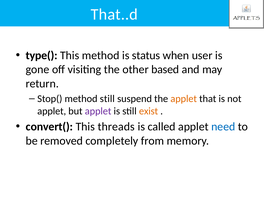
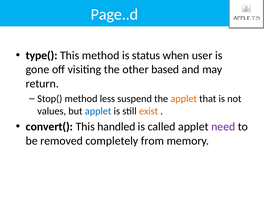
That..d: That..d -> Page..d
method still: still -> less
applet at (52, 111): applet -> values
applet at (98, 111) colour: purple -> blue
threads: threads -> handled
need colour: blue -> purple
